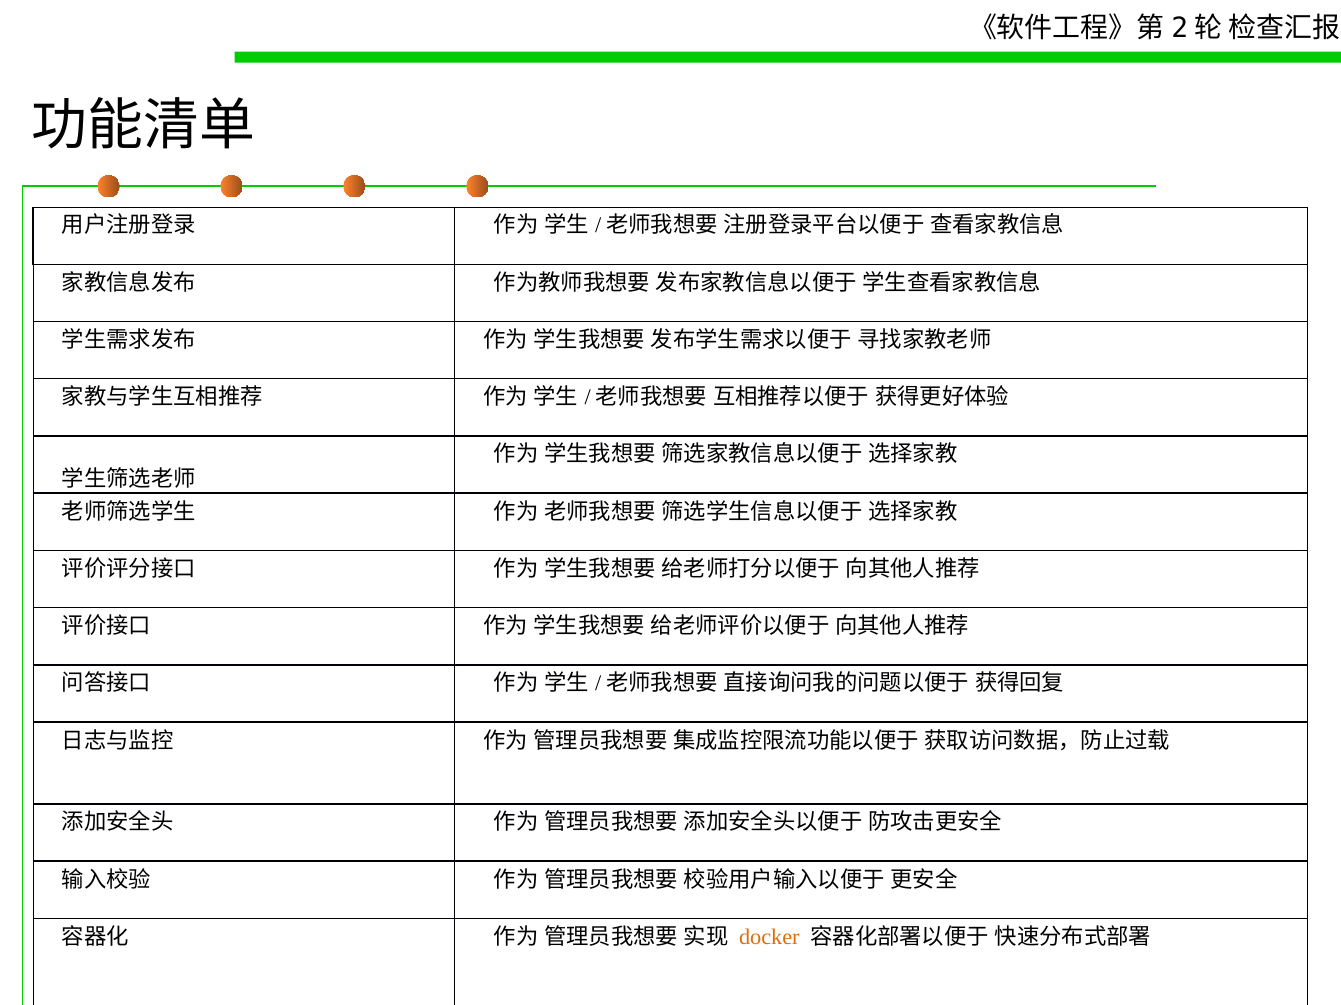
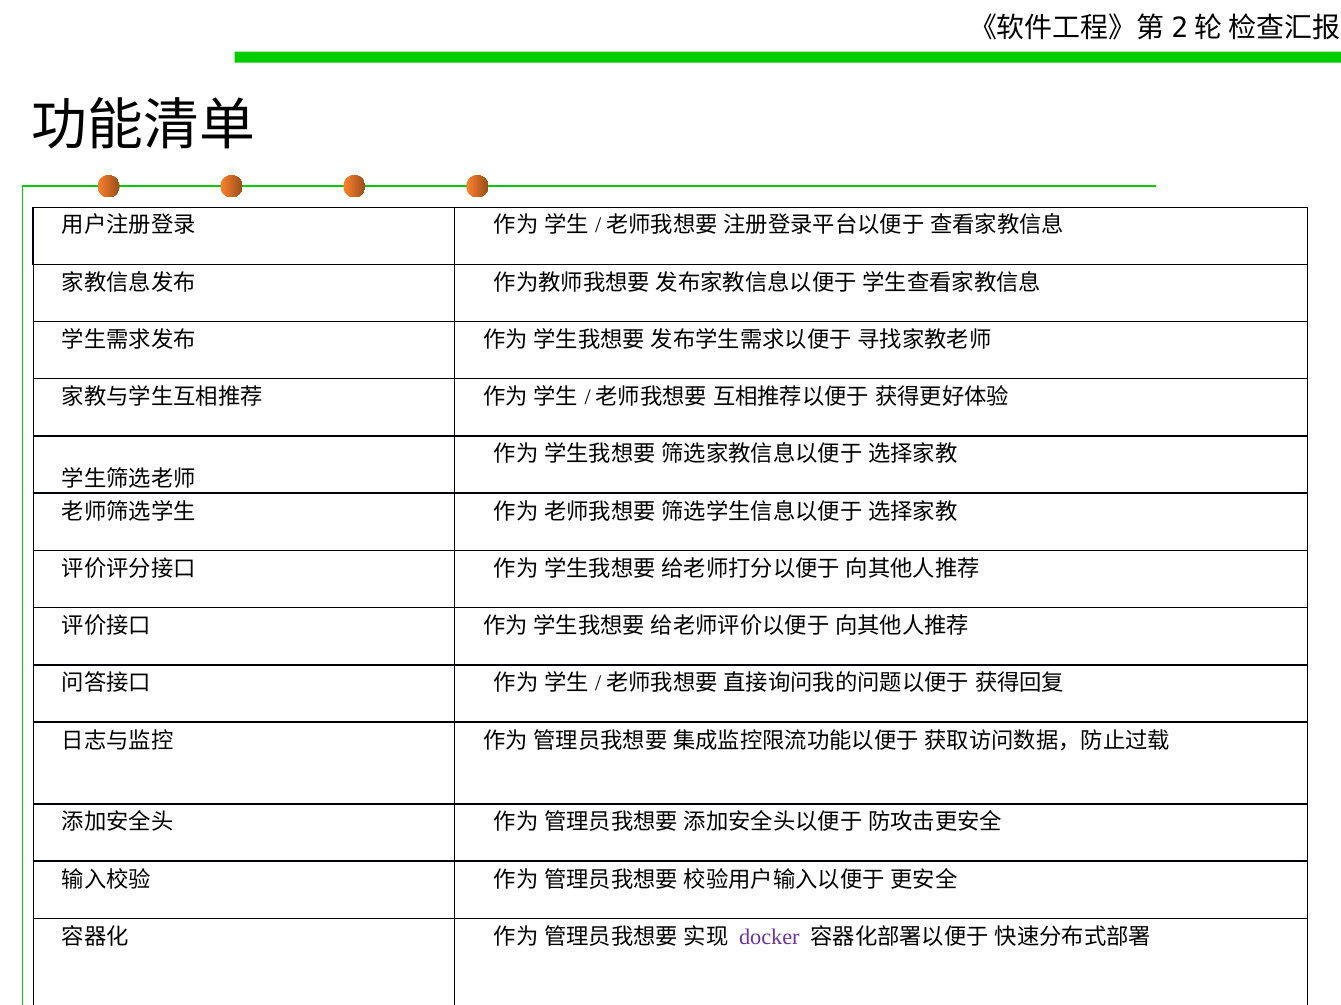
docker colour: orange -> purple
